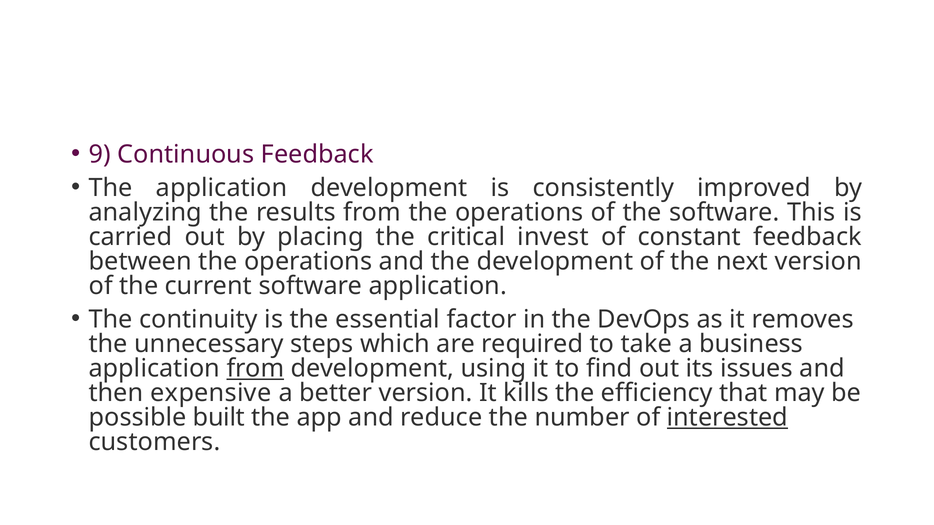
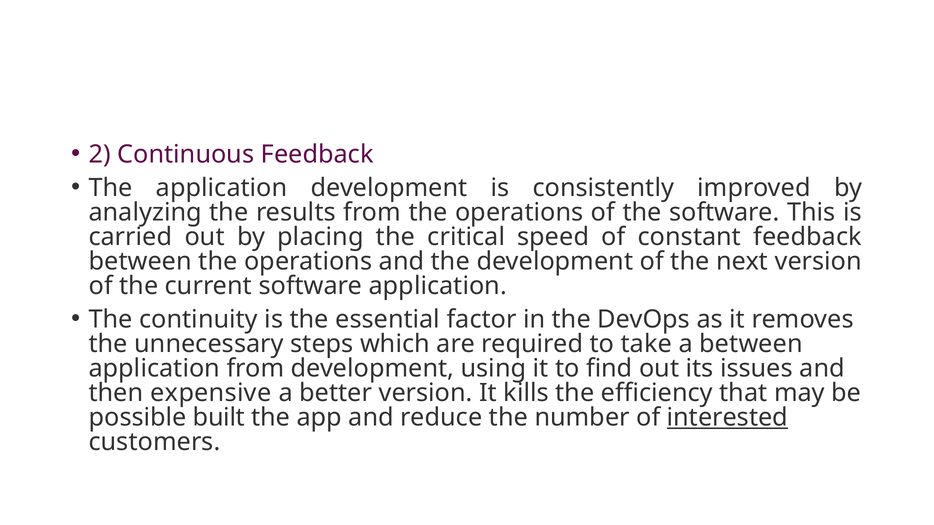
9: 9 -> 2
invest: invest -> speed
a business: business -> between
from at (255, 369) underline: present -> none
